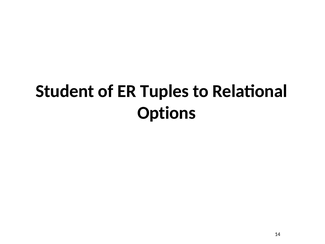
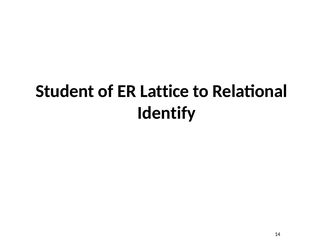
Tuples: Tuples -> Lattice
Options: Options -> Identify
